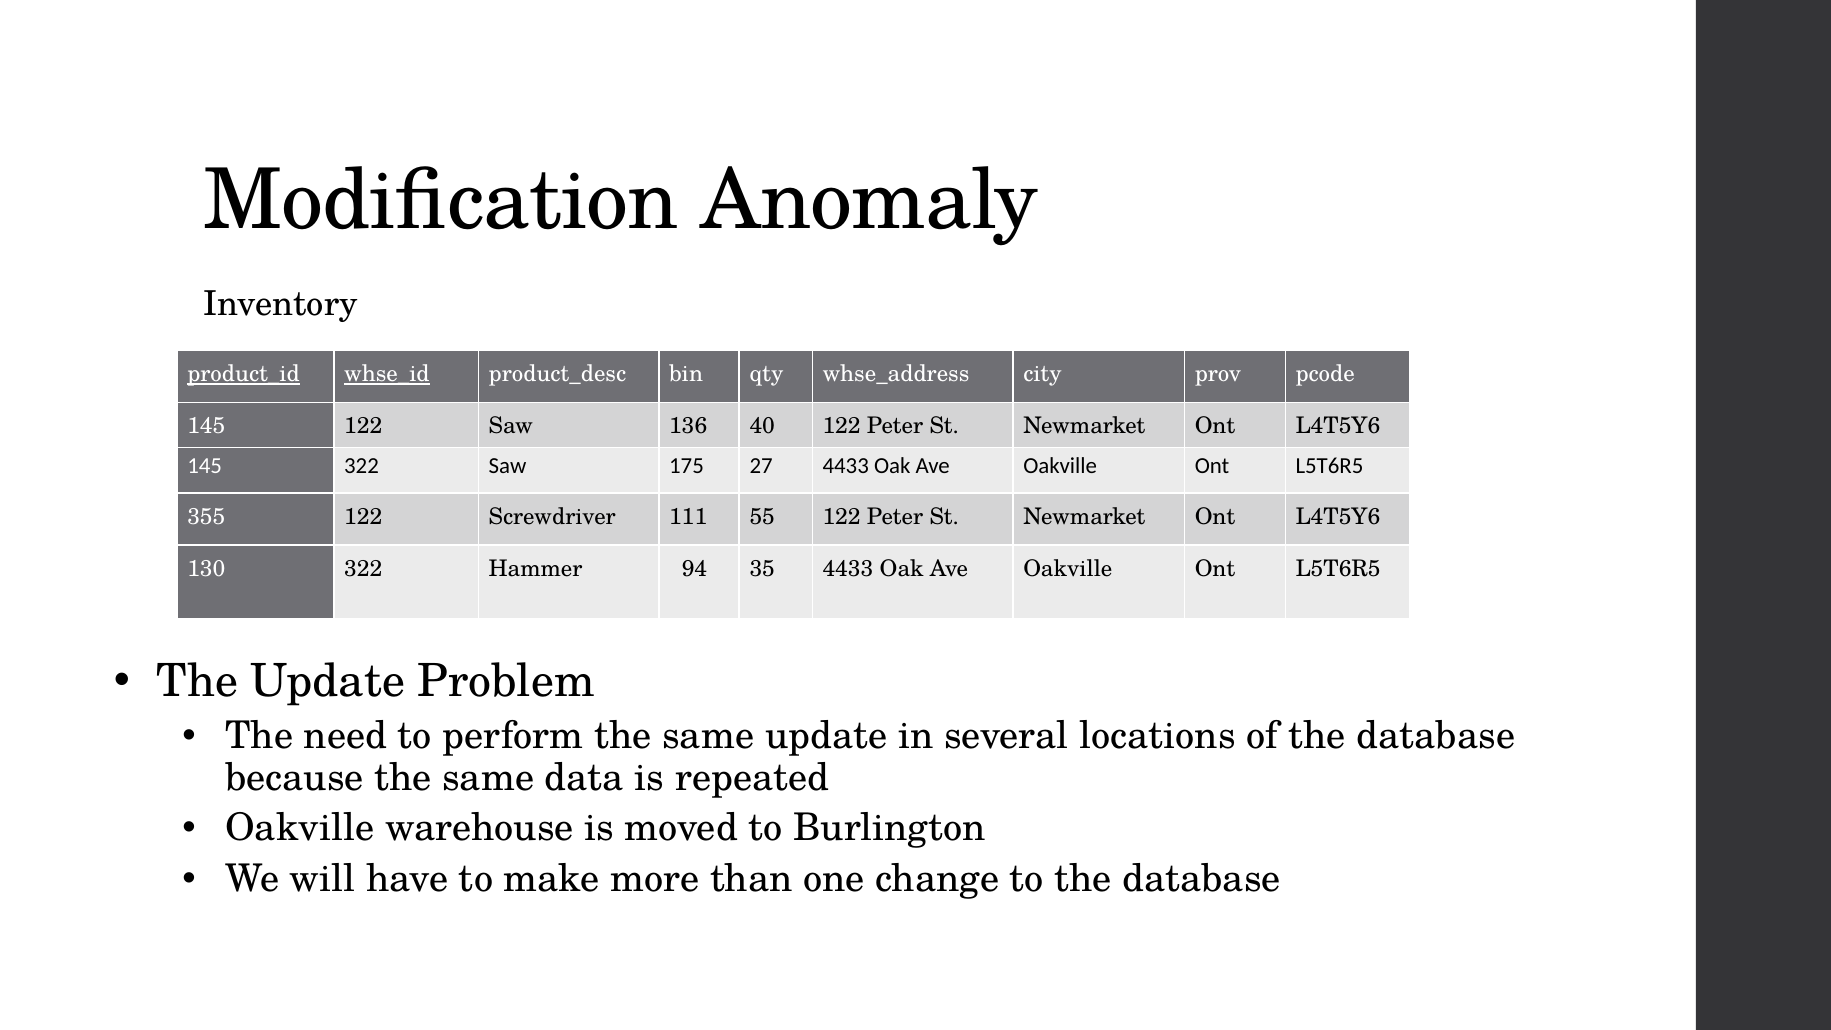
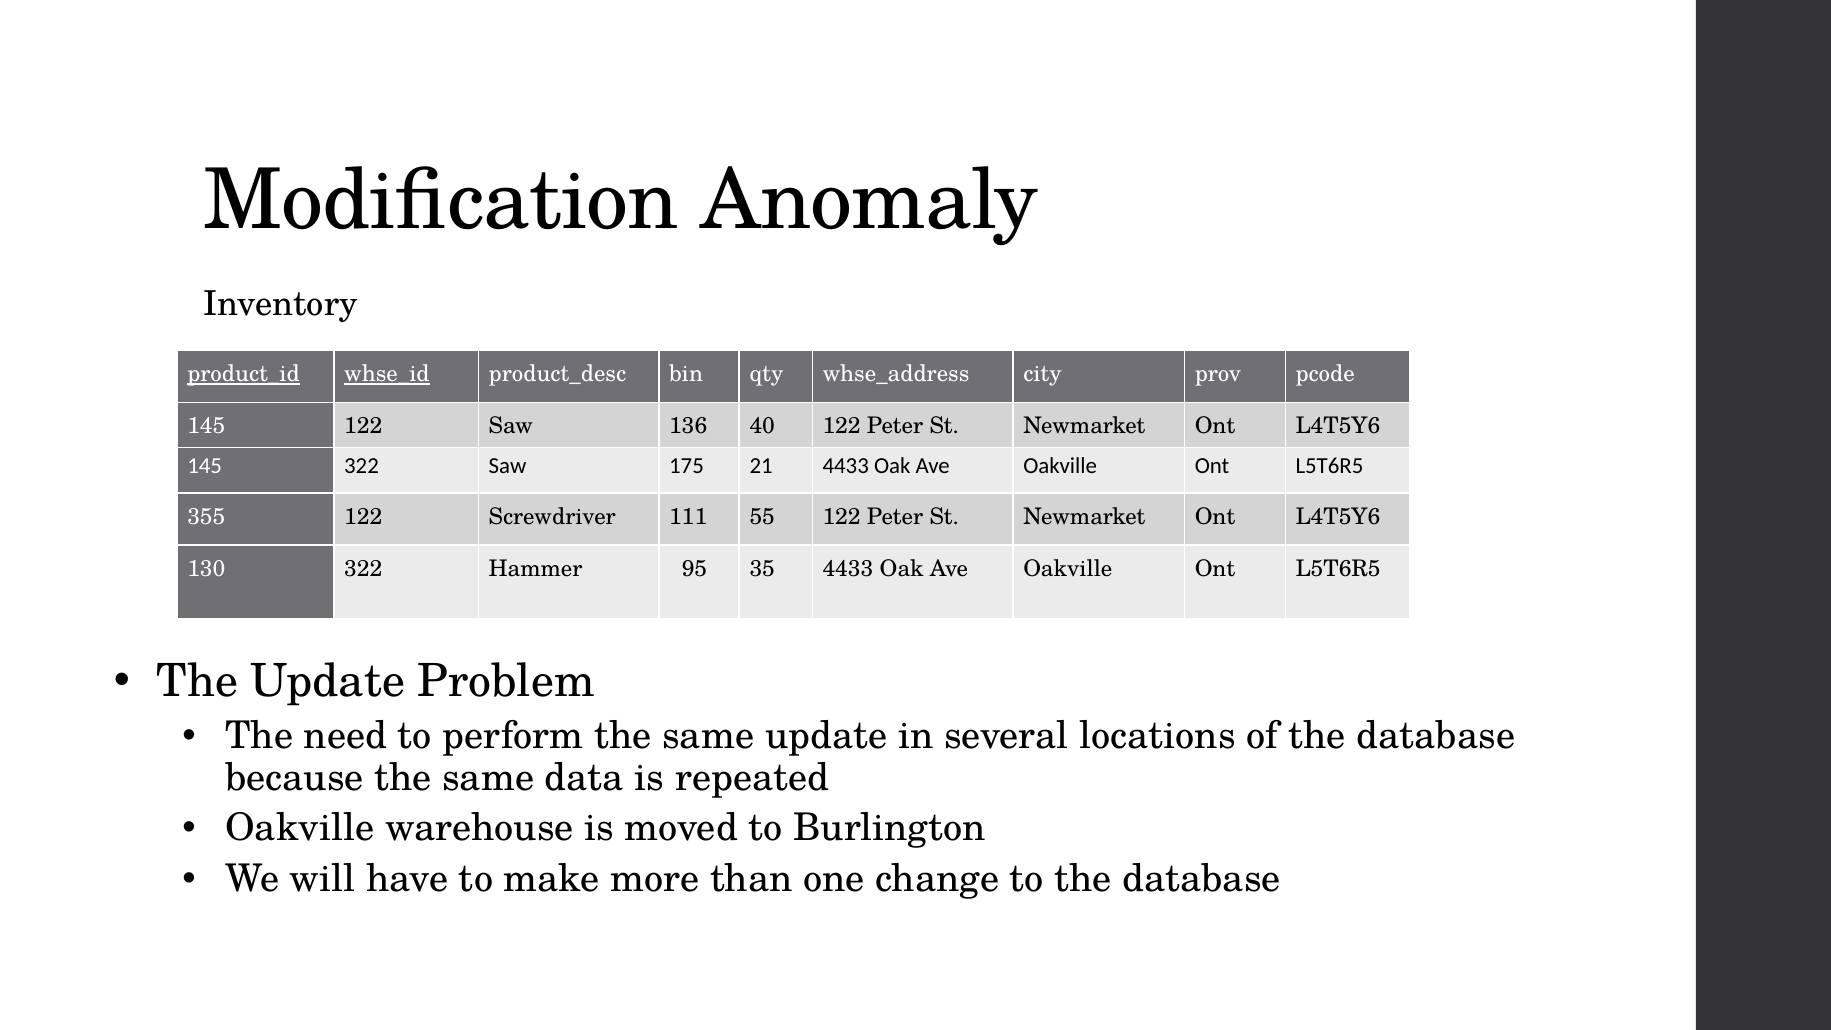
27: 27 -> 21
94: 94 -> 95
